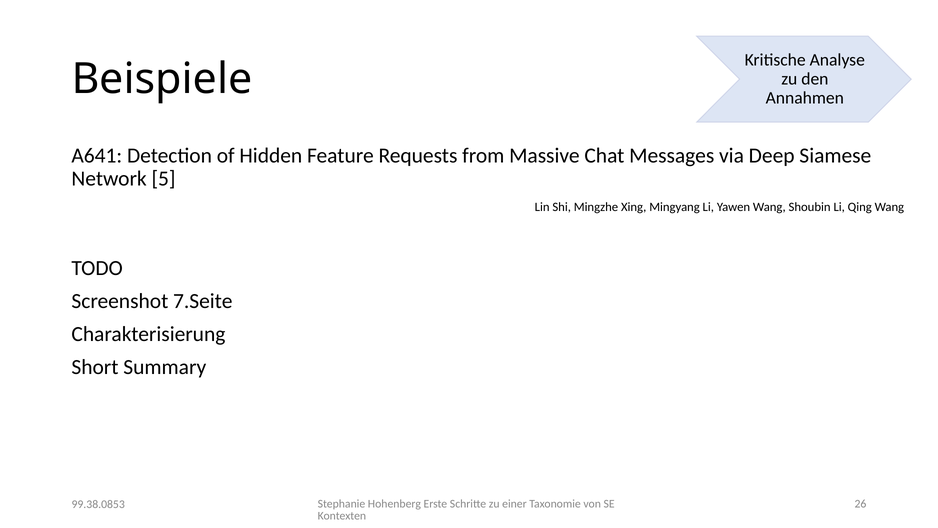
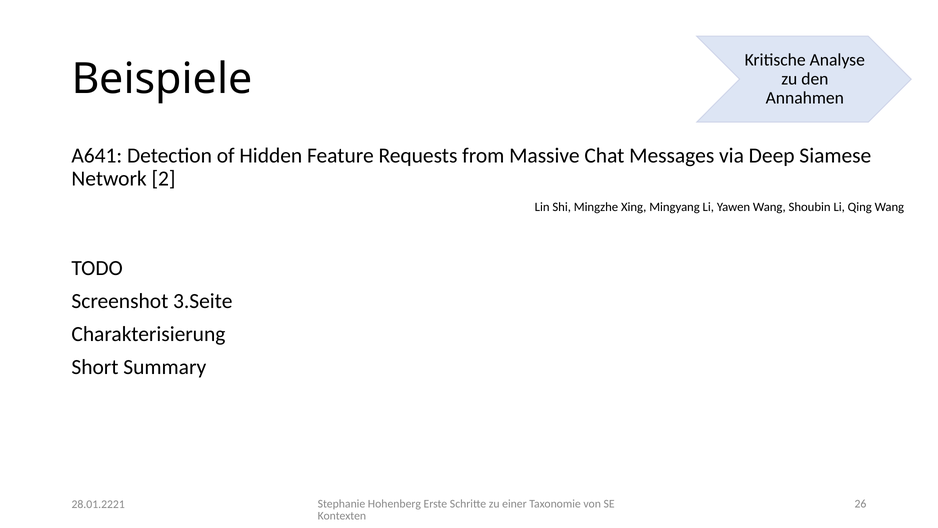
5: 5 -> 2
7.Seite: 7.Seite -> 3.Seite
99.38.0853: 99.38.0853 -> 28.01.2221
